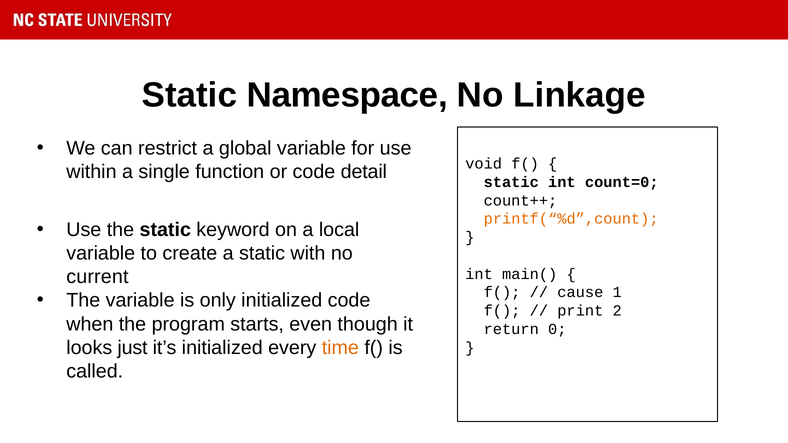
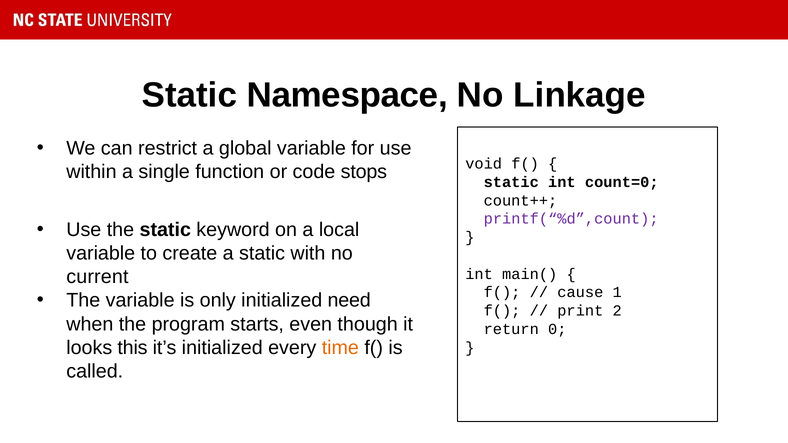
detail: detail -> stops
printf(“%d”,count colour: orange -> purple
initialized code: code -> need
just: just -> this
